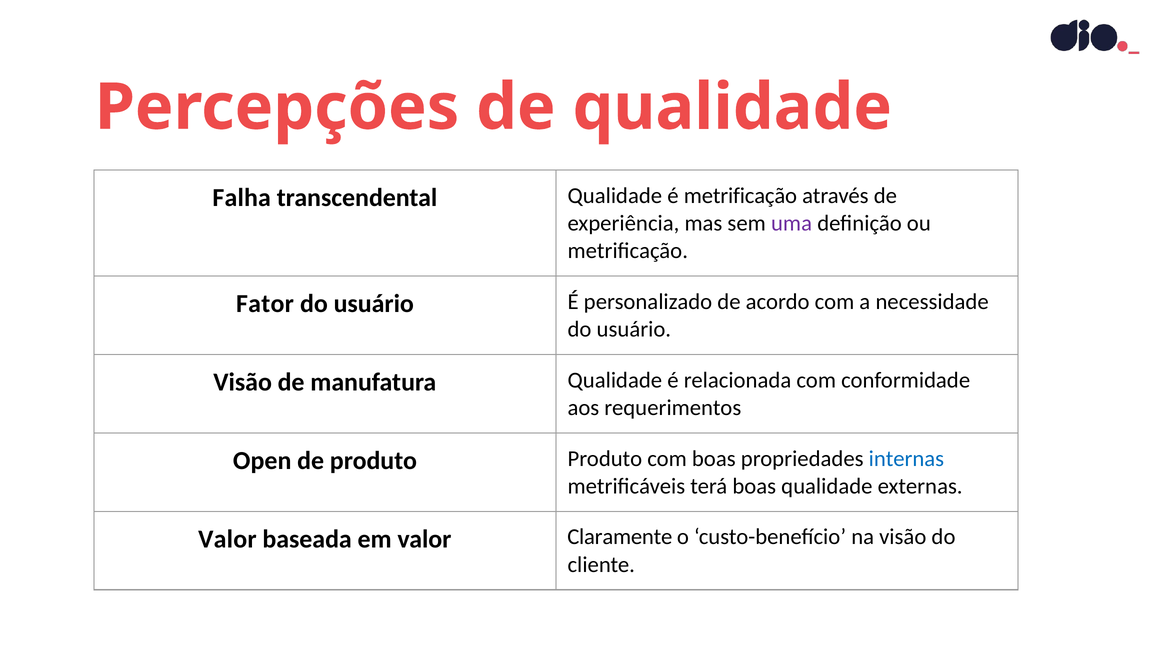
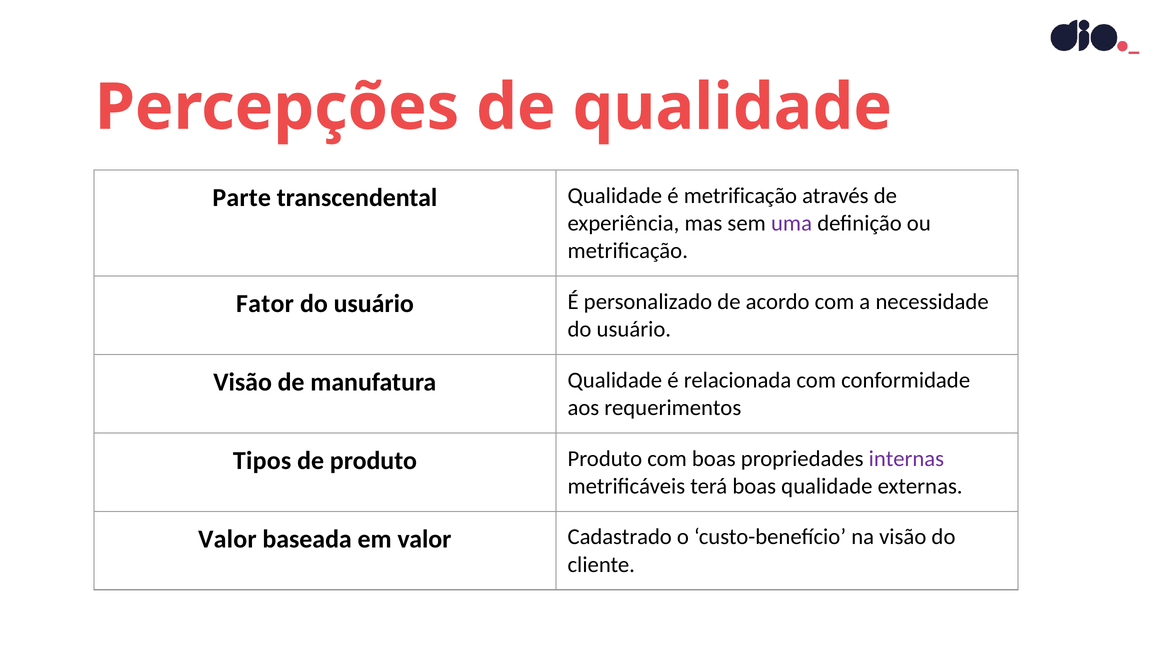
Falha: Falha -> Parte
Open: Open -> Tipos
internas colour: blue -> purple
Claramente: Claramente -> Cadastrado
